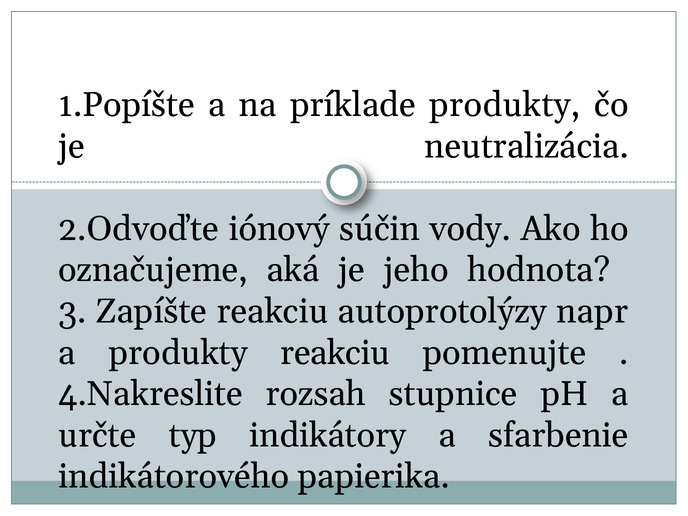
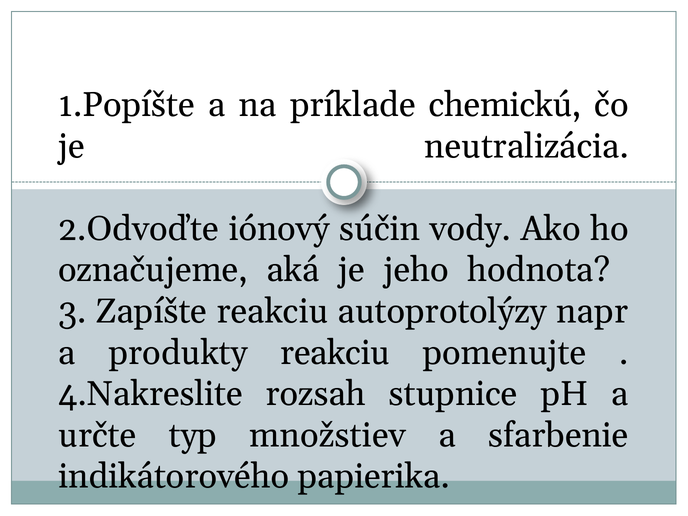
príklade produkty: produkty -> chemickú
indikátory: indikátory -> množstiev
